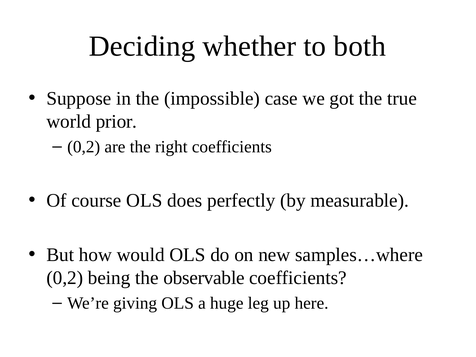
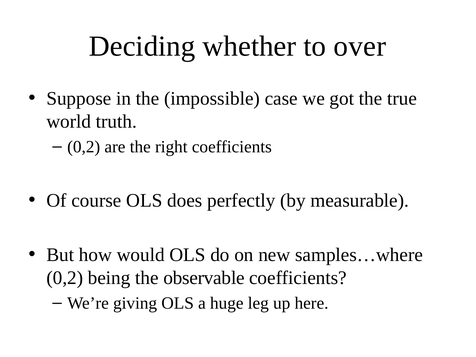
both: both -> over
prior: prior -> truth
